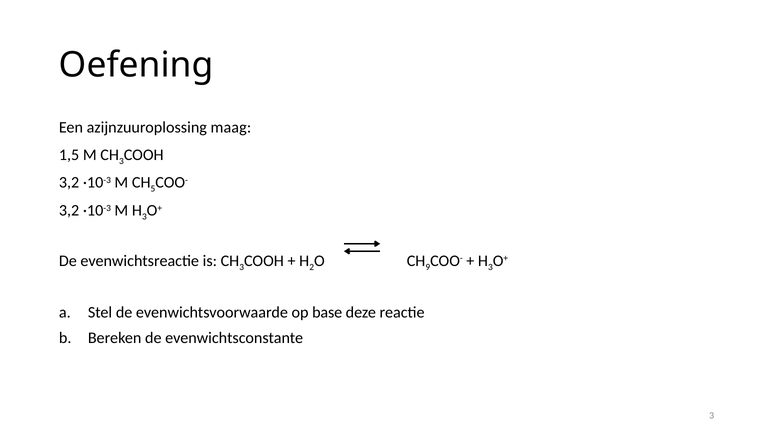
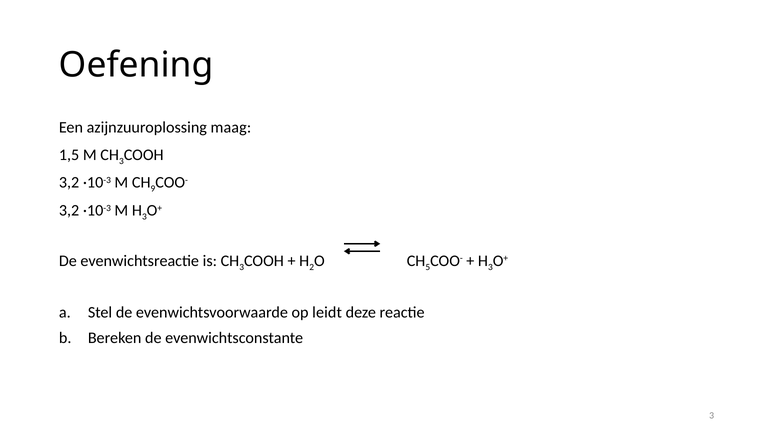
5: 5 -> 9
9: 9 -> 5
base: base -> leidt
